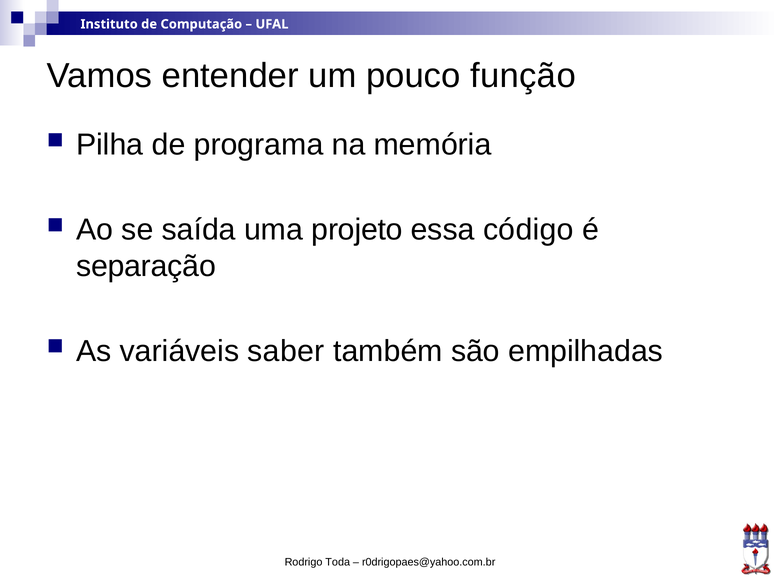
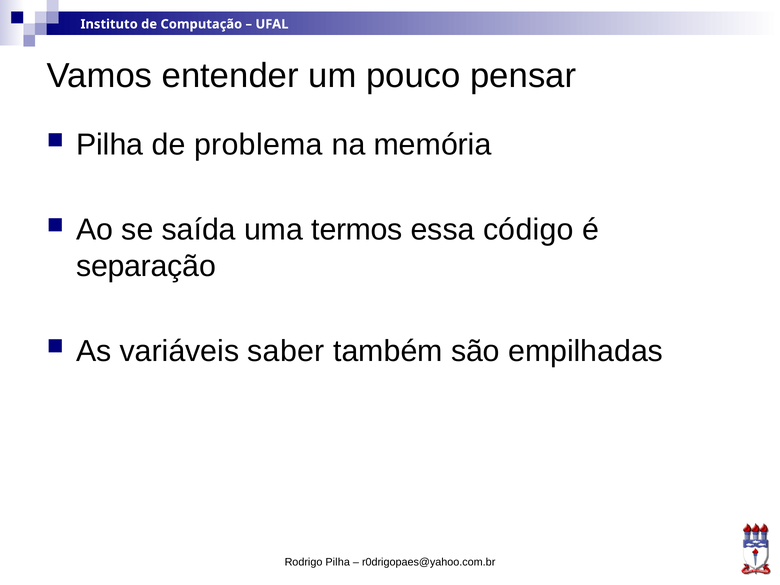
função: função -> pensar
programa: programa -> problema
projeto: projeto -> termos
Rodrigo Toda: Toda -> Pilha
